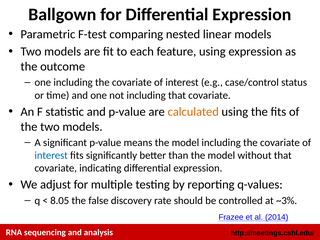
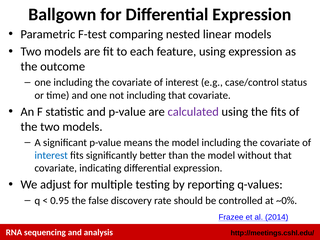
calculated colour: orange -> purple
8.05: 8.05 -> 0.95
~3%: ~3% -> ~0%
